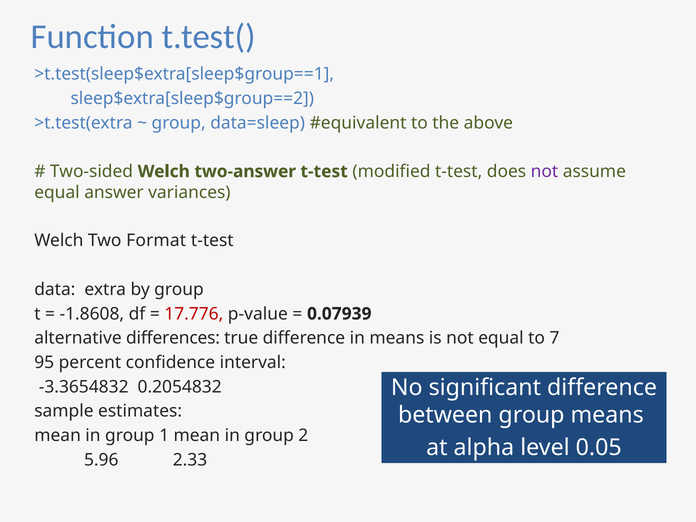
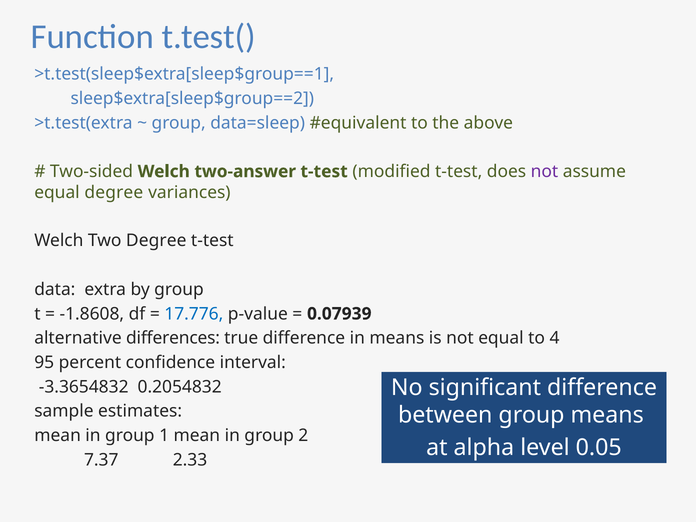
equal answer: answer -> degree
Two Format: Format -> Degree
17.776 colour: red -> blue
7: 7 -> 4
5.96: 5.96 -> 7.37
